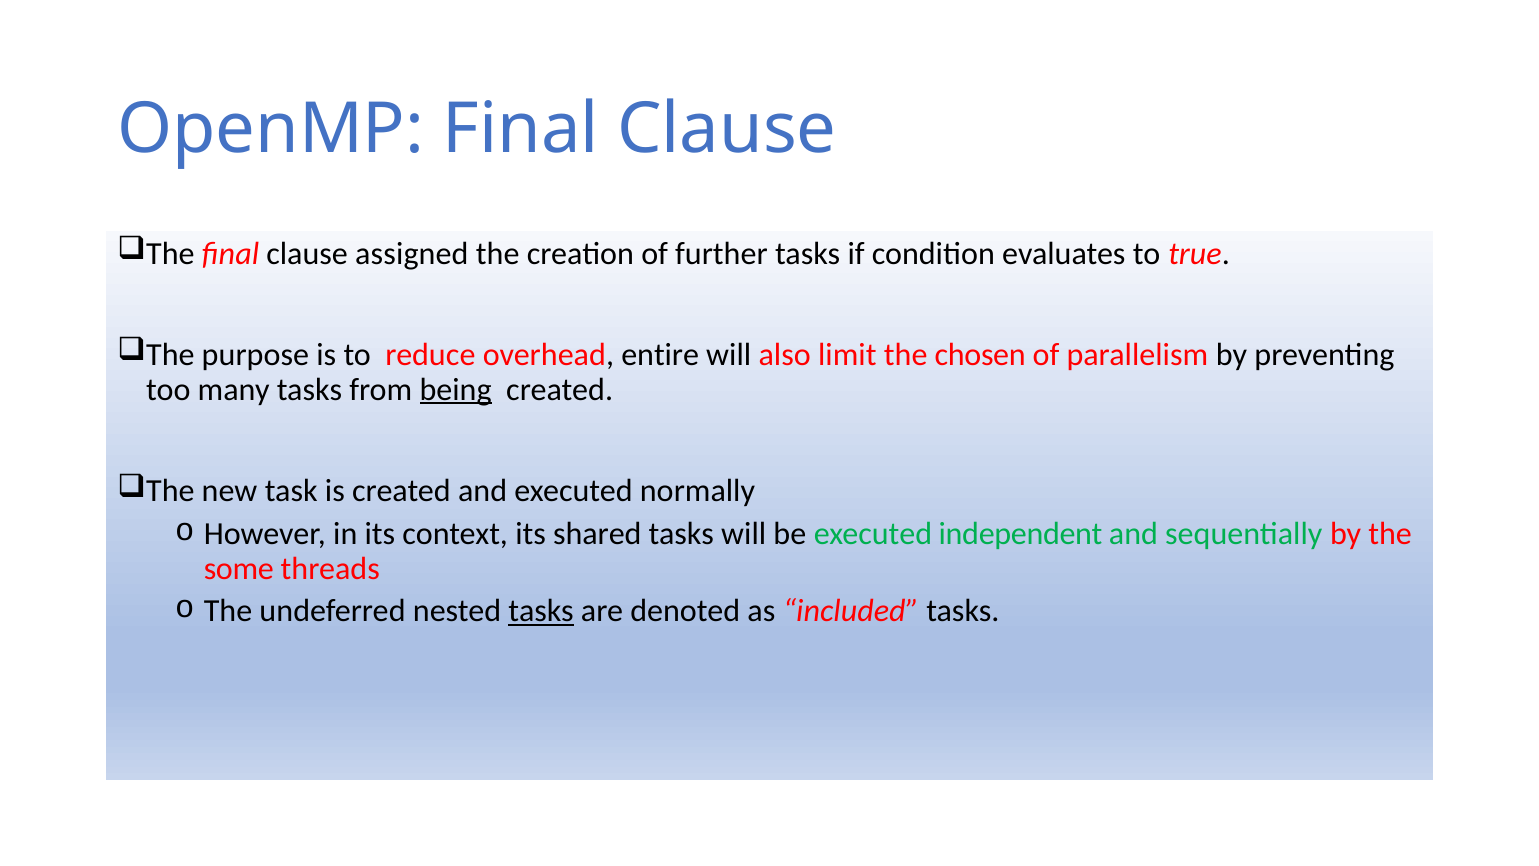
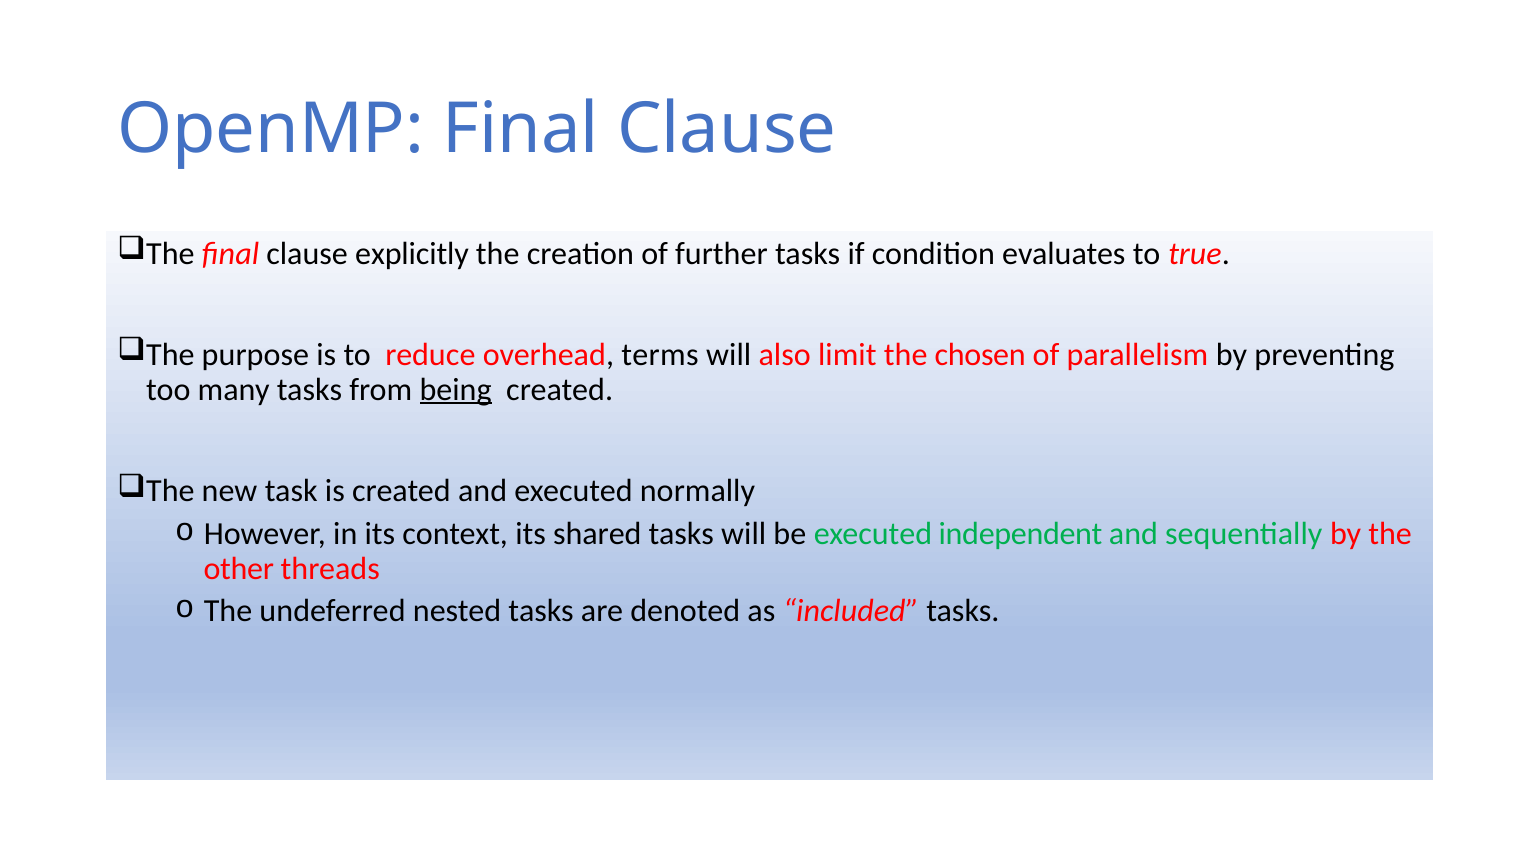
assigned: assigned -> explicitly
entire: entire -> terms
some: some -> other
tasks at (541, 611) underline: present -> none
